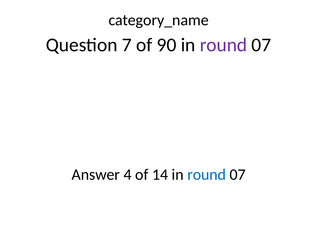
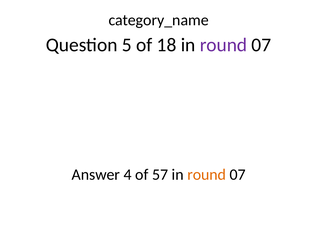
7: 7 -> 5
90: 90 -> 18
14: 14 -> 57
round at (207, 174) colour: blue -> orange
